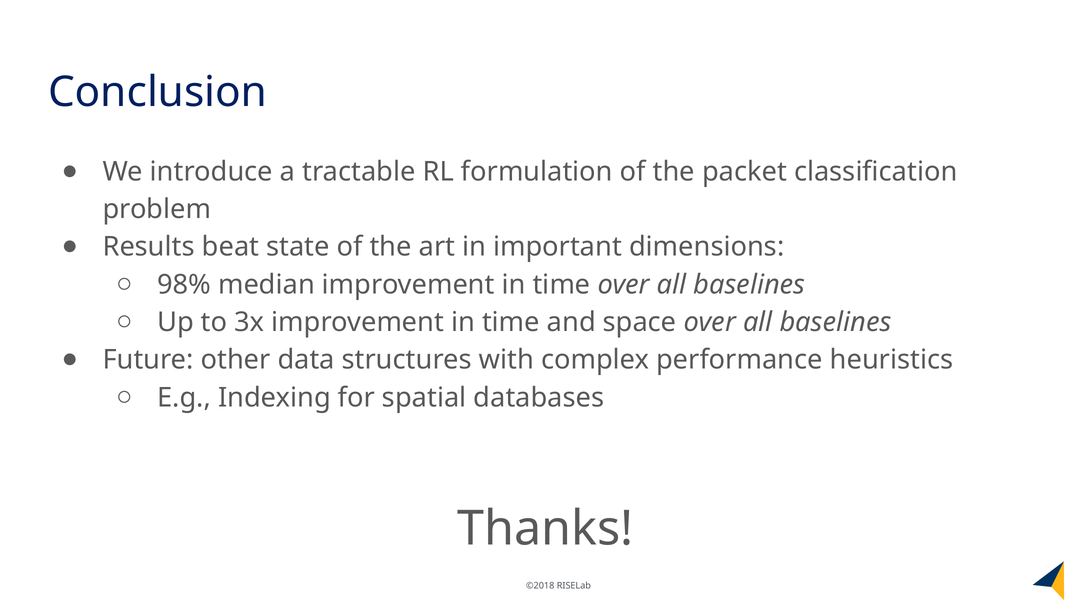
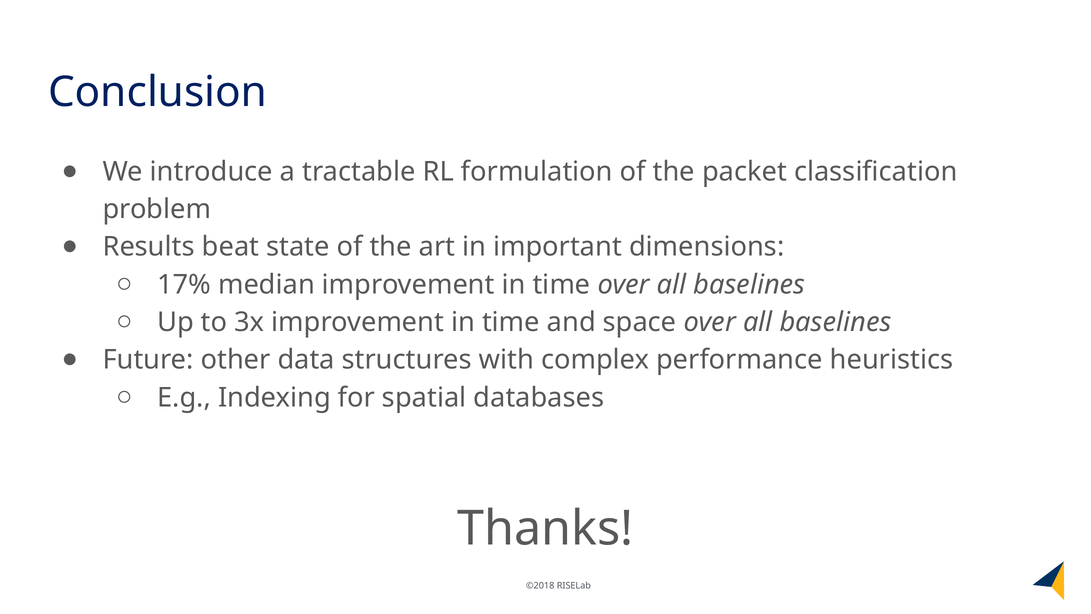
98%: 98% -> 17%
